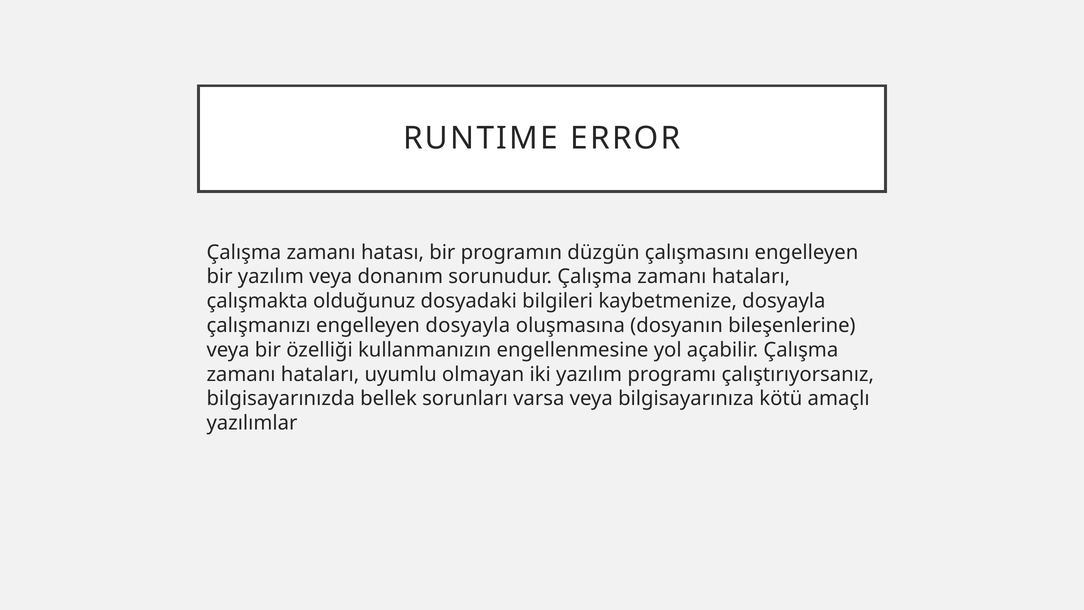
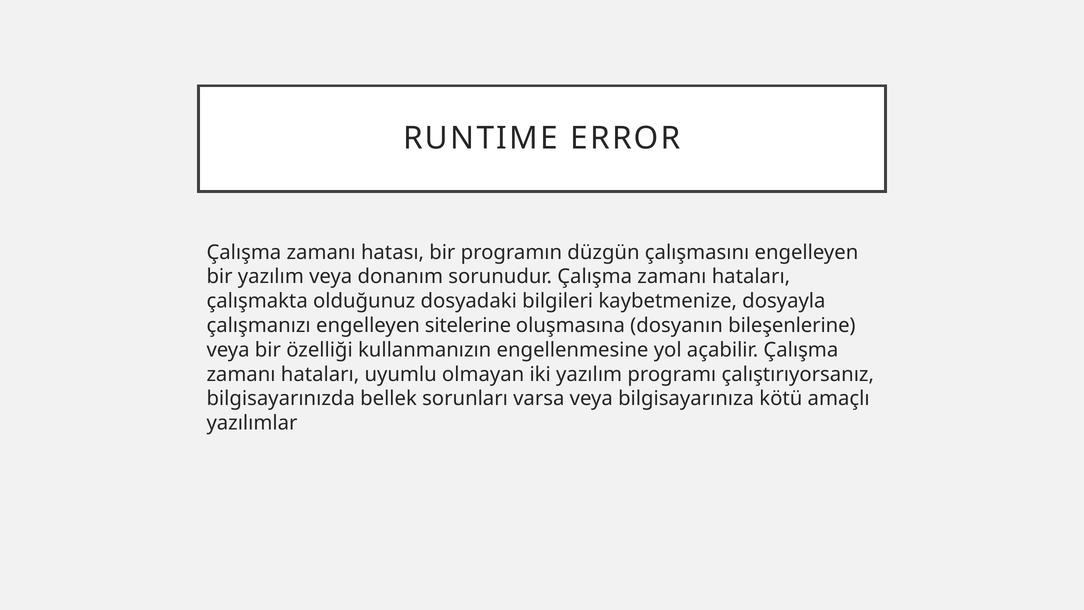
engelleyen dosyayla: dosyayla -> sitelerine
